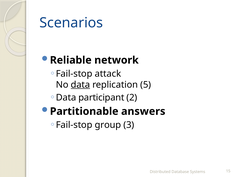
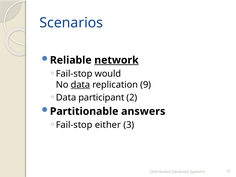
network underline: none -> present
attack: attack -> would
5: 5 -> 9
group: group -> either
